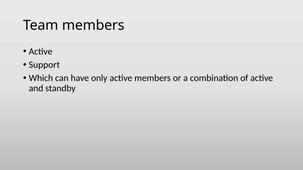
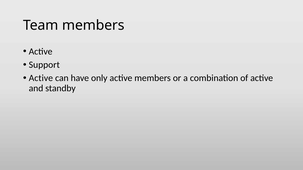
Which at (41, 78): Which -> Active
